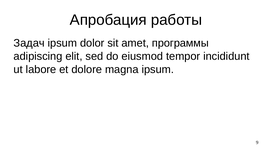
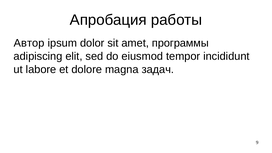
Задач: Задач -> Автор
magna ipsum: ipsum -> задач
